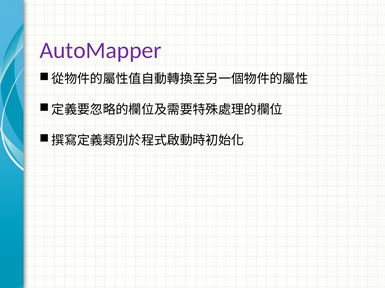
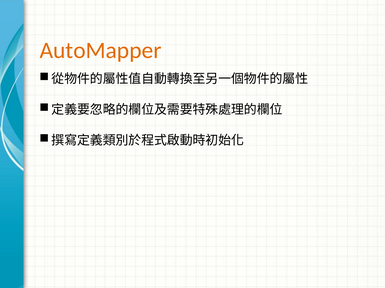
AutoMapper colour: purple -> orange
